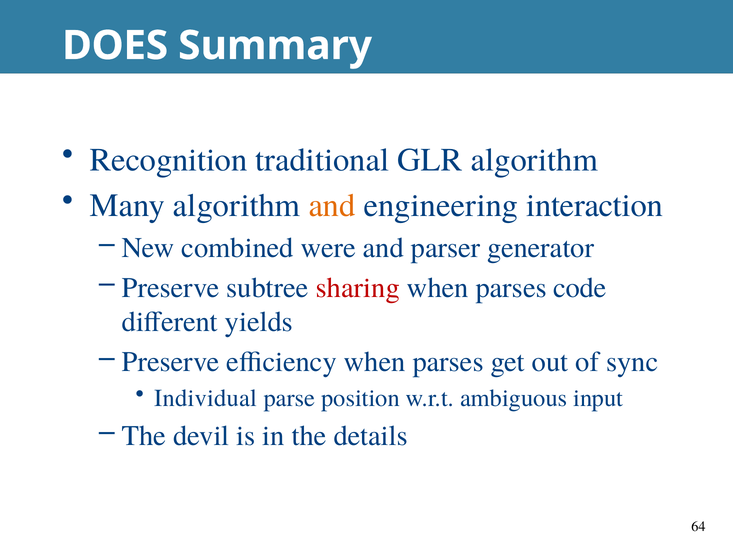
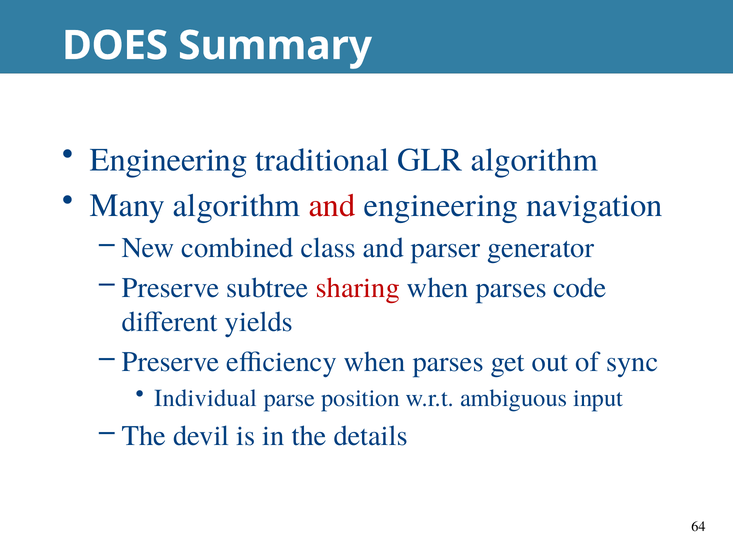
Recognition at (169, 160): Recognition -> Engineering
and at (332, 206) colour: orange -> red
interaction: interaction -> navigation
were: were -> class
